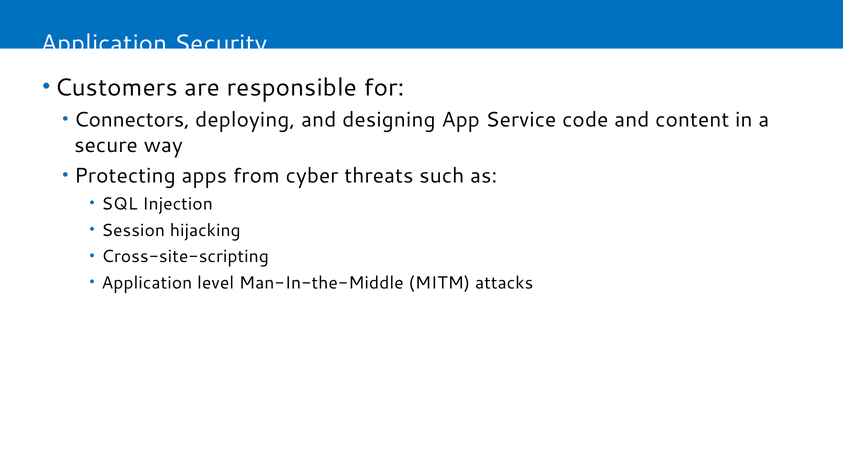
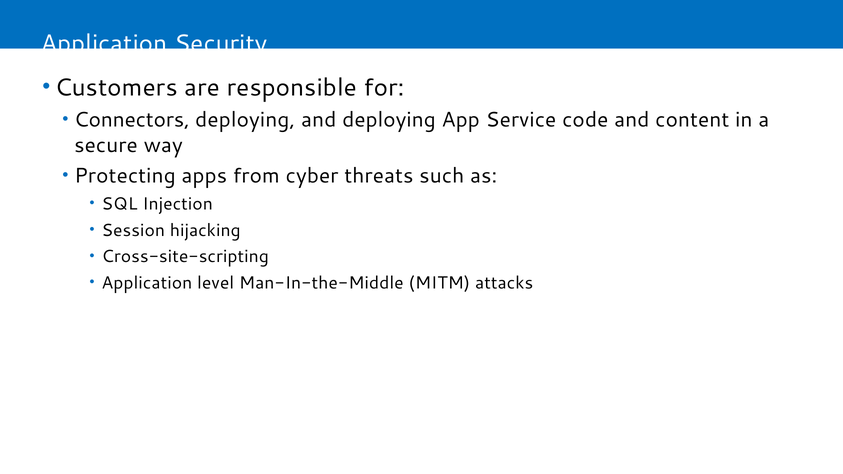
and designing: designing -> deploying
